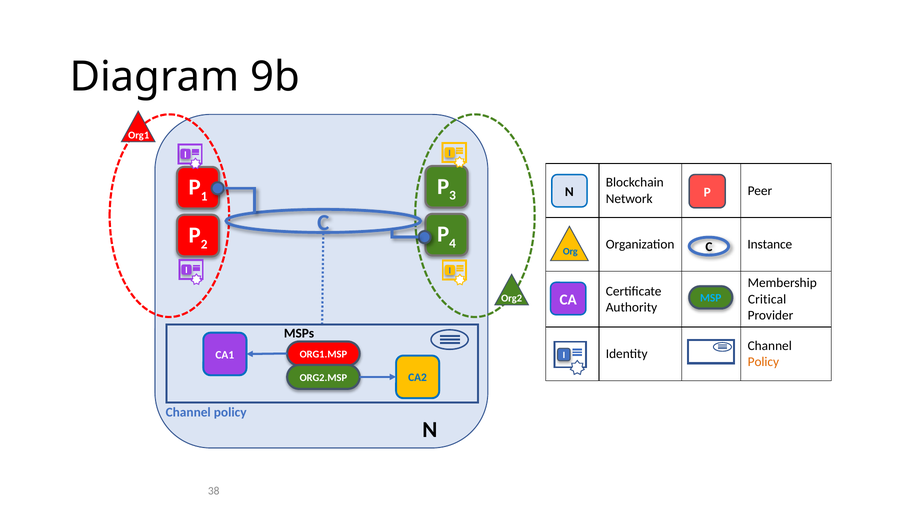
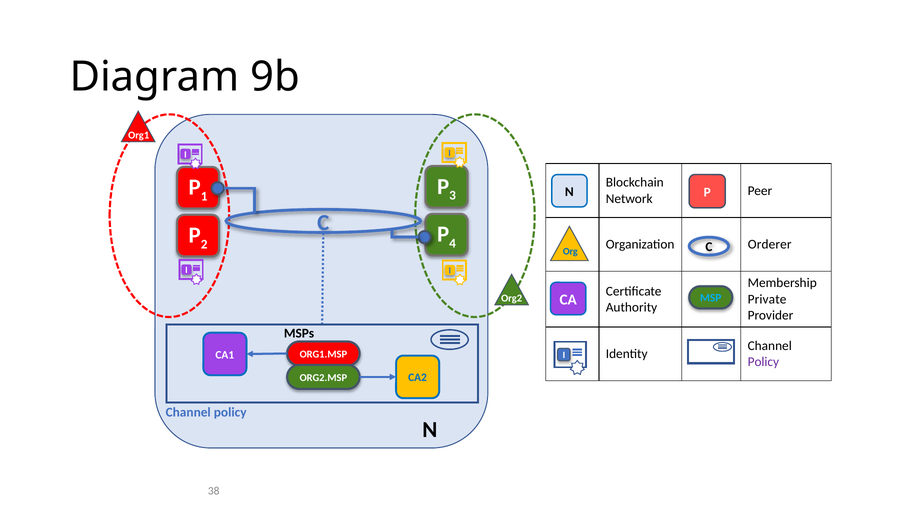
Instance: Instance -> Orderer
Critical: Critical -> Private
Policy at (763, 362) colour: orange -> purple
